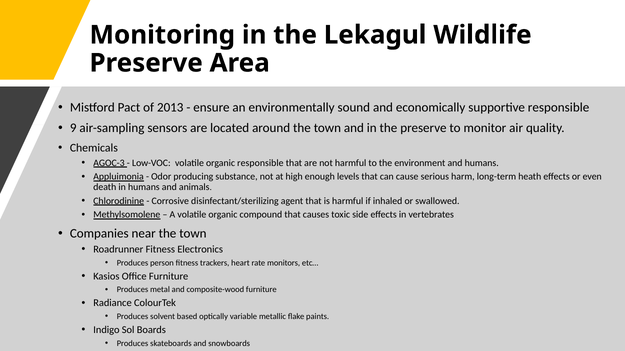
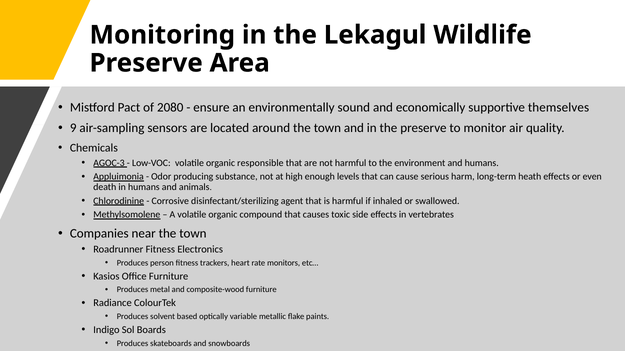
2013: 2013 -> 2080
supportive responsible: responsible -> themselves
